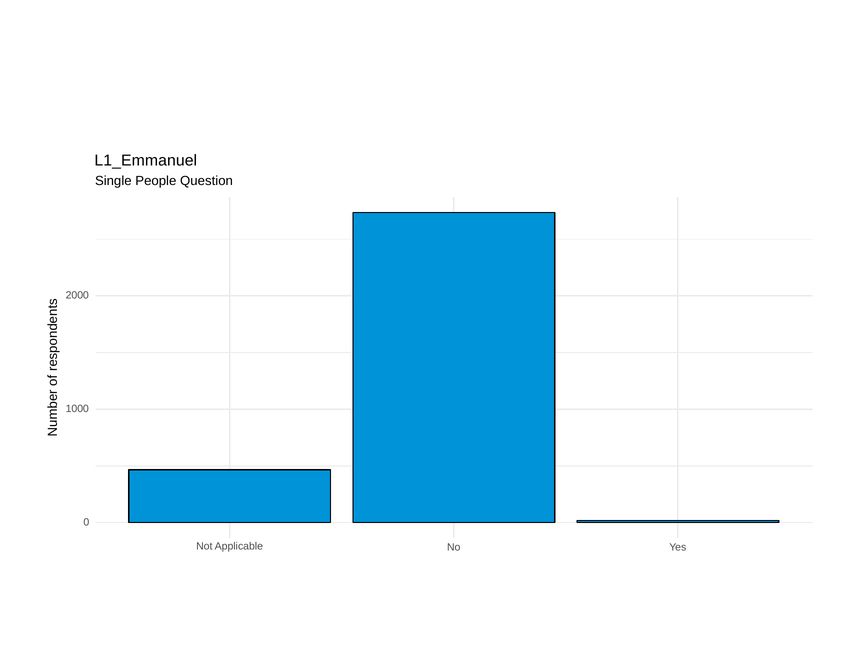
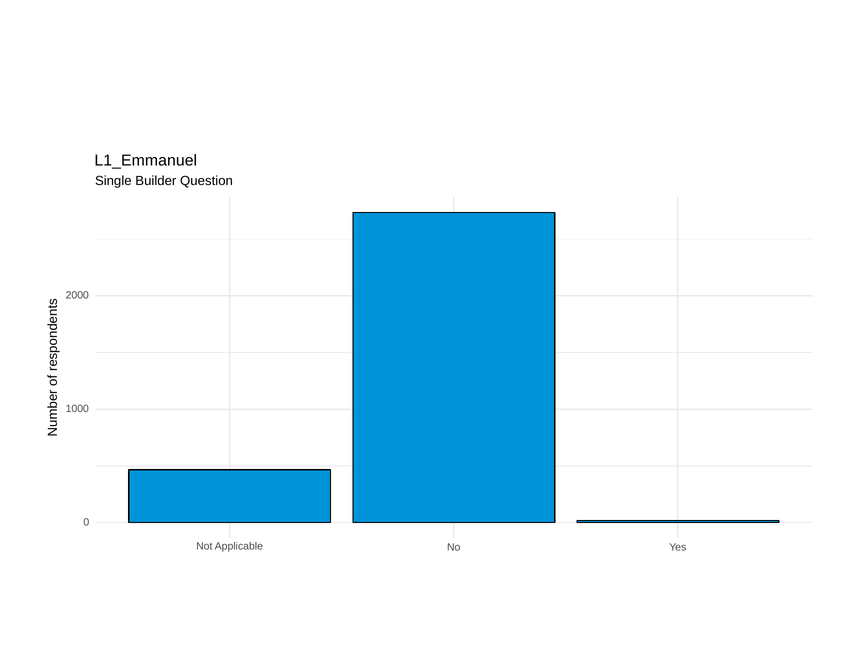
People: People -> Builder
